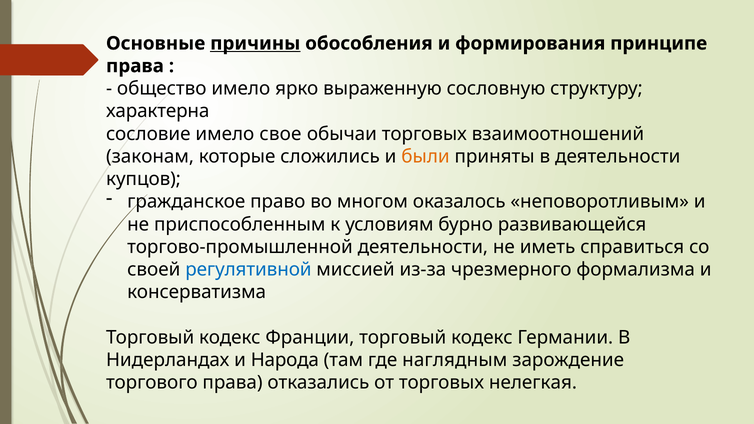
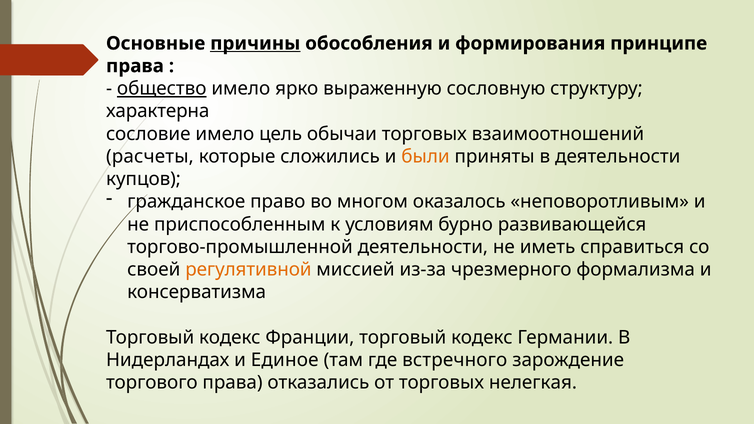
общество underline: none -> present
свое: свое -> цель
законам: законам -> расчеты
регулятивной colour: blue -> orange
Народа: Народа -> Единое
наглядным: наглядным -> встречного
